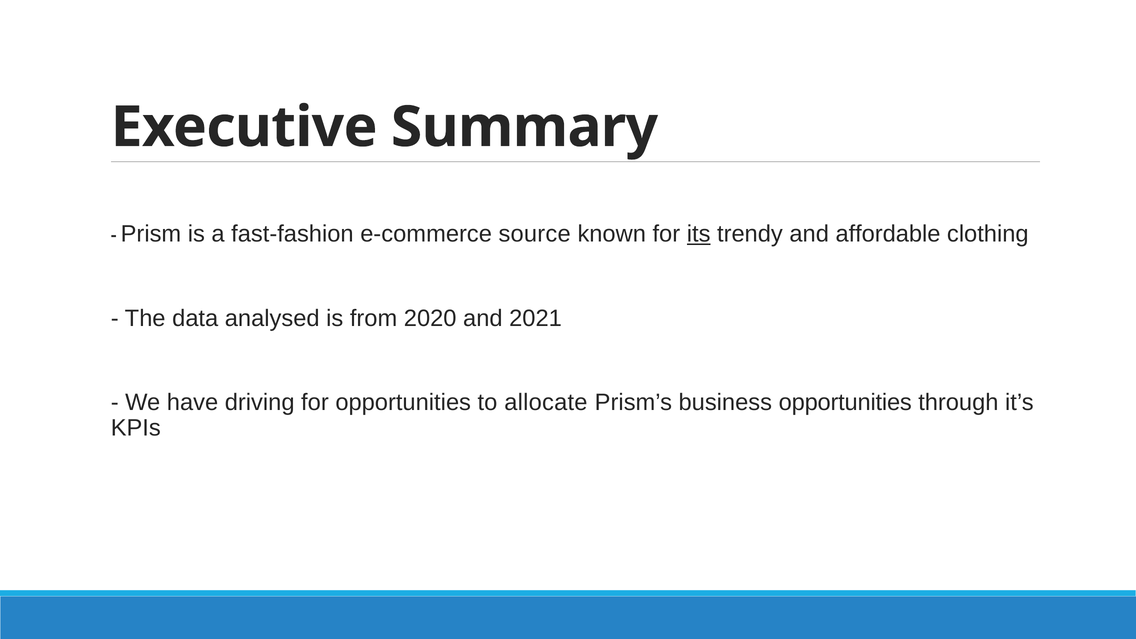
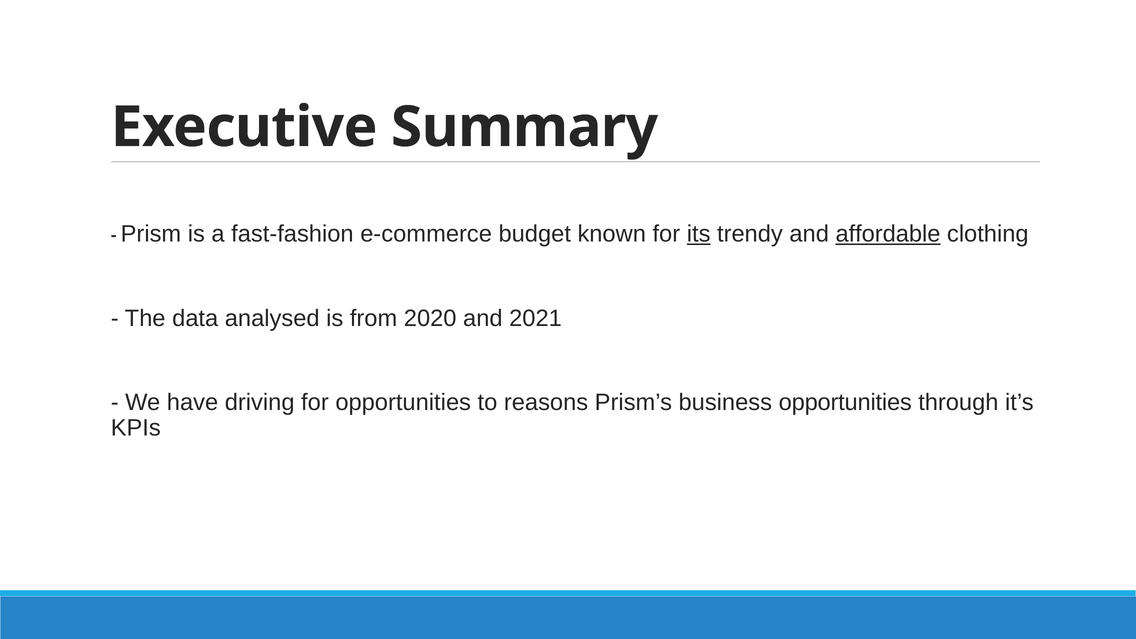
source: source -> budget
affordable underline: none -> present
allocate: allocate -> reasons
